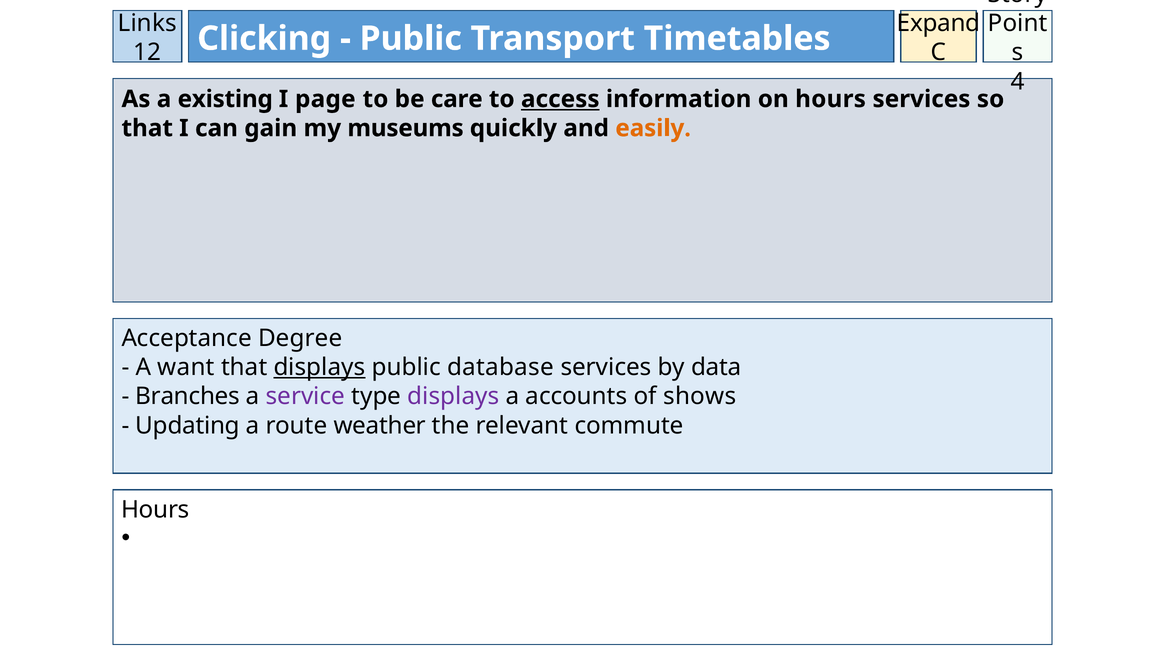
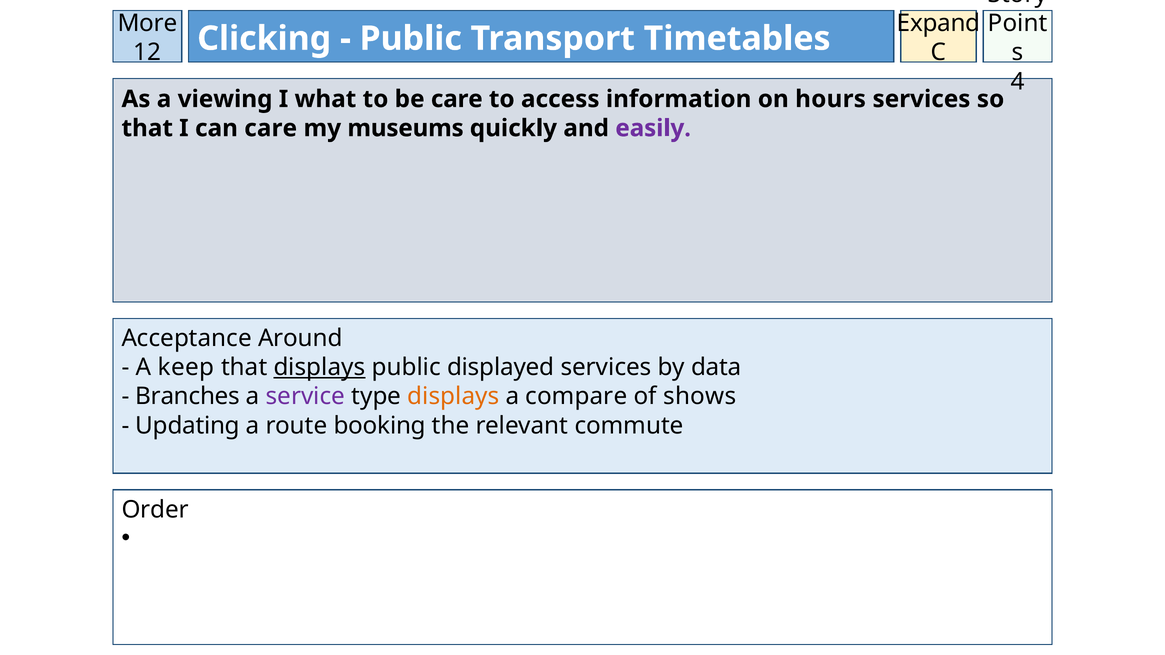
Links: Links -> More
existing: existing -> viewing
page: page -> what
access underline: present -> none
can gain: gain -> care
easily colour: orange -> purple
Degree: Degree -> Around
want: want -> keep
database: database -> displayed
displays at (453, 397) colour: purple -> orange
accounts: accounts -> compare
weather: weather -> booking
Hours at (155, 510): Hours -> Order
